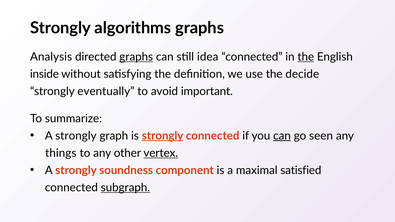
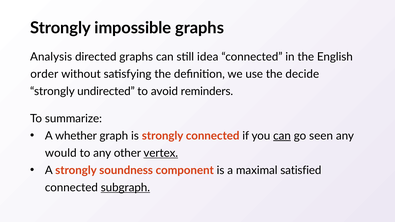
algorithms: algorithms -> impossible
graphs at (136, 57) underline: present -> none
the at (306, 57) underline: present -> none
inside: inside -> order
eventually: eventually -> undirected
important: important -> reminders
strongly at (76, 136): strongly -> whether
strongly at (163, 136) underline: present -> none
things: things -> would
